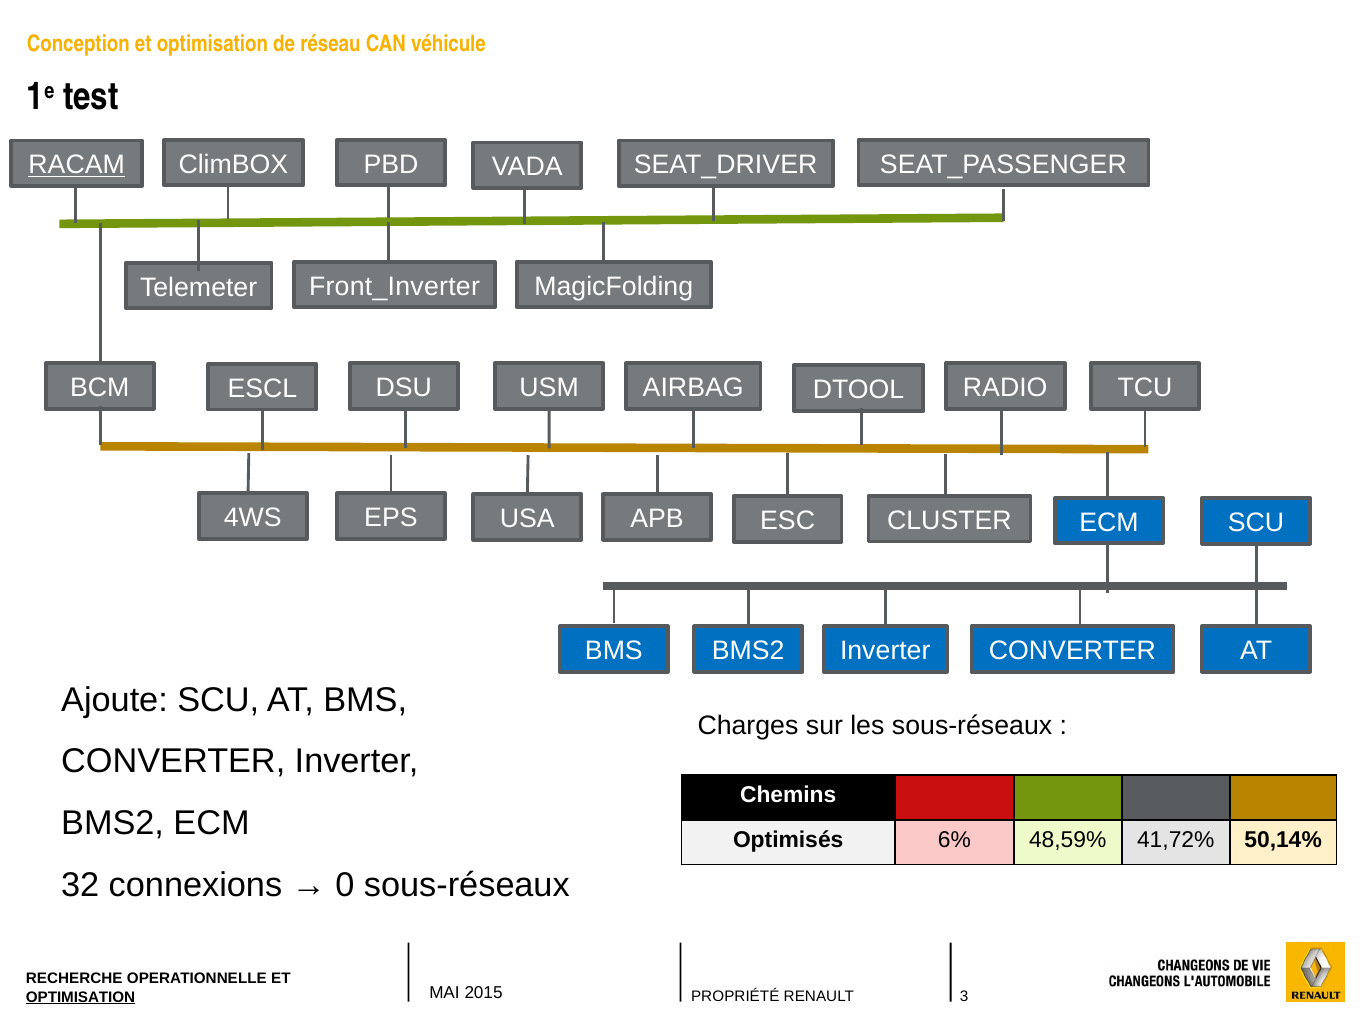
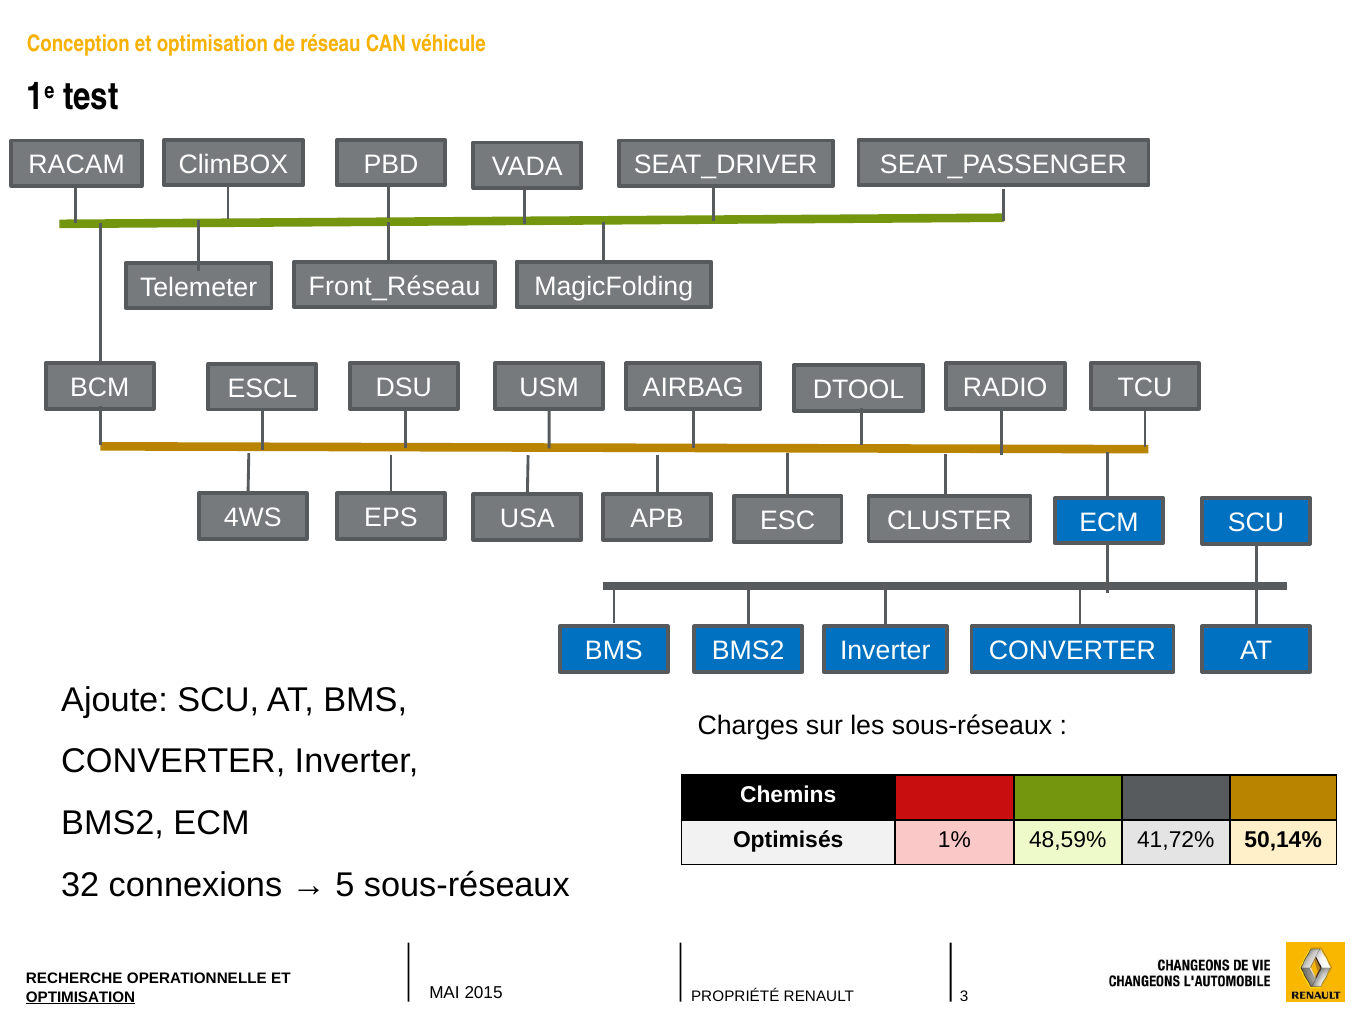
RACAM underline: present -> none
Front_Inverter: Front_Inverter -> Front_Réseau
6%: 6% -> 1%
0: 0 -> 5
